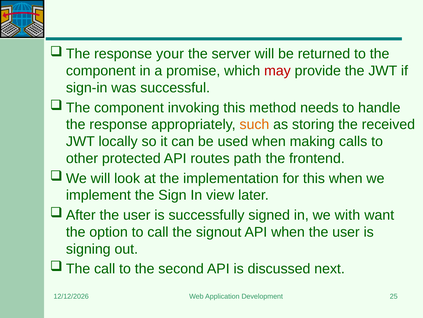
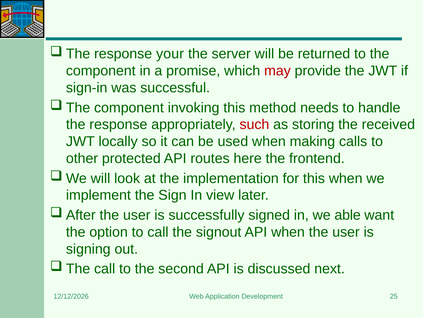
such colour: orange -> red
path: path -> here
with: with -> able
